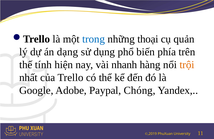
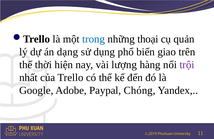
phía: phía -> giao
tính: tính -> thời
nhanh: nhanh -> lượng
trội colour: orange -> purple
